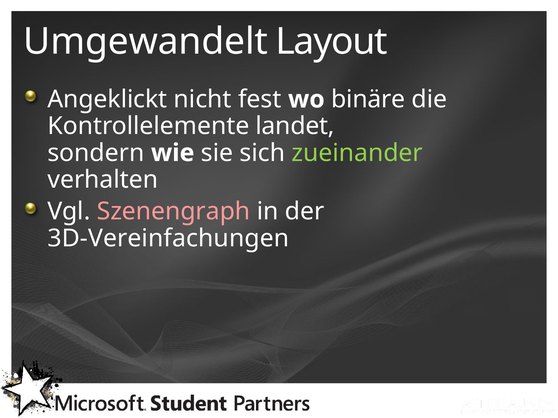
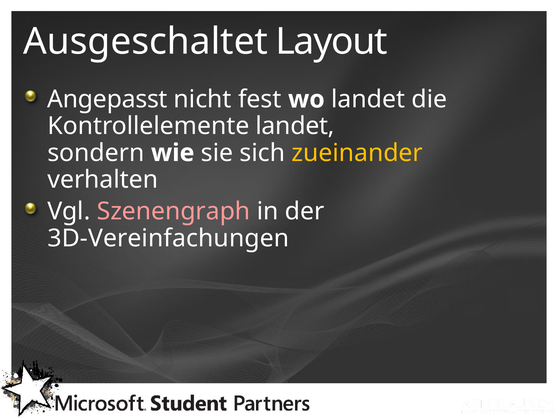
Umgewandelt: Umgewandelt -> Ausgeschaltet
Angeklickt: Angeklickt -> Angepasst
wo binäre: binäre -> landet
zueinander colour: light green -> yellow
